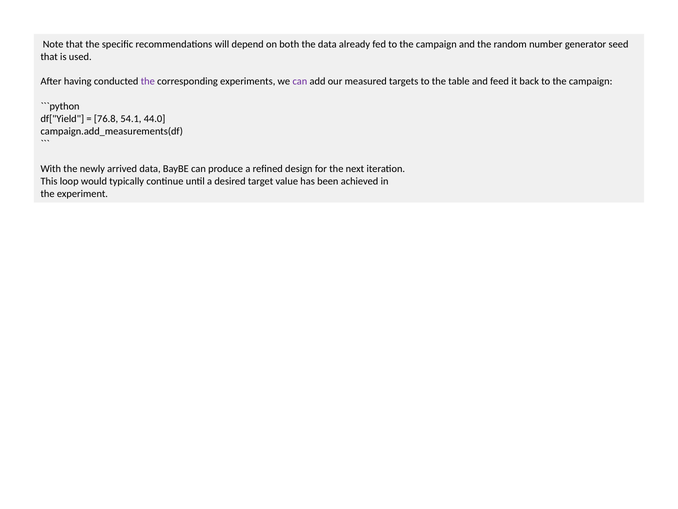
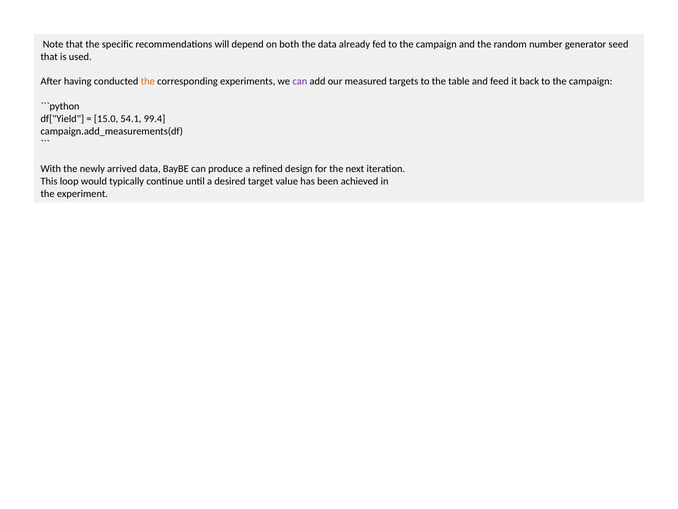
the at (148, 81) colour: purple -> orange
76.8: 76.8 -> 15.0
44.0: 44.0 -> 99.4
